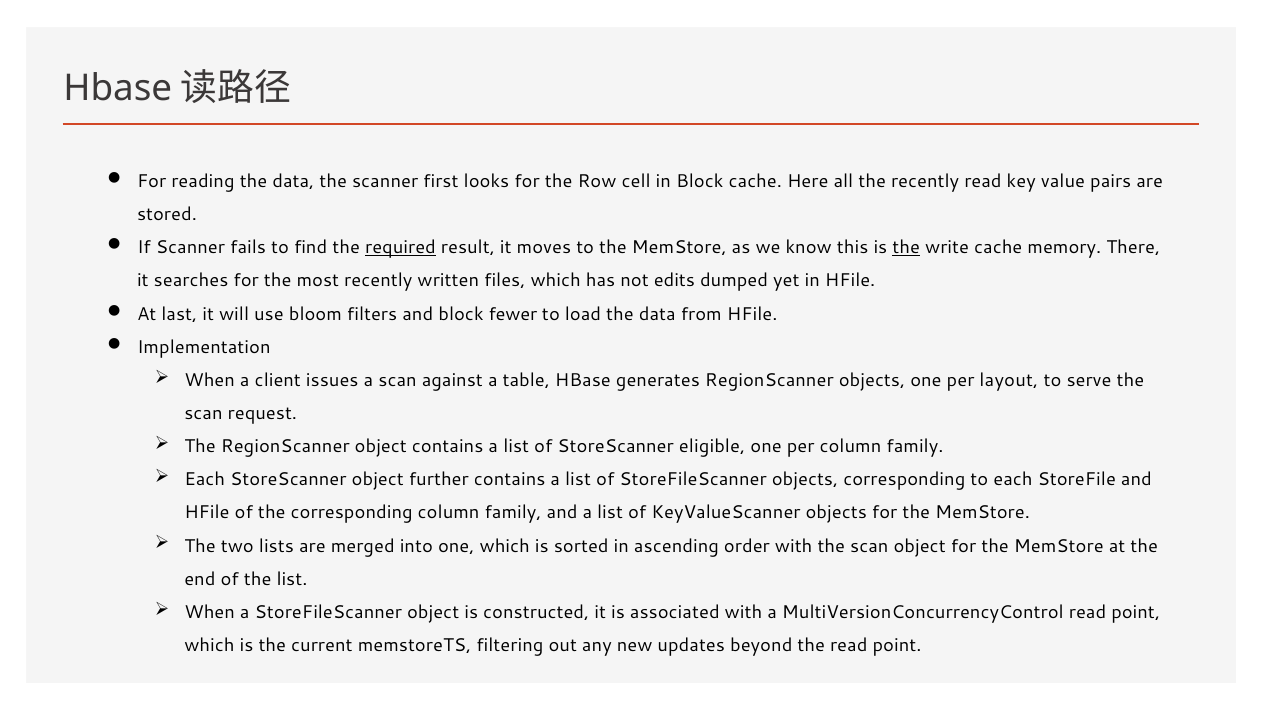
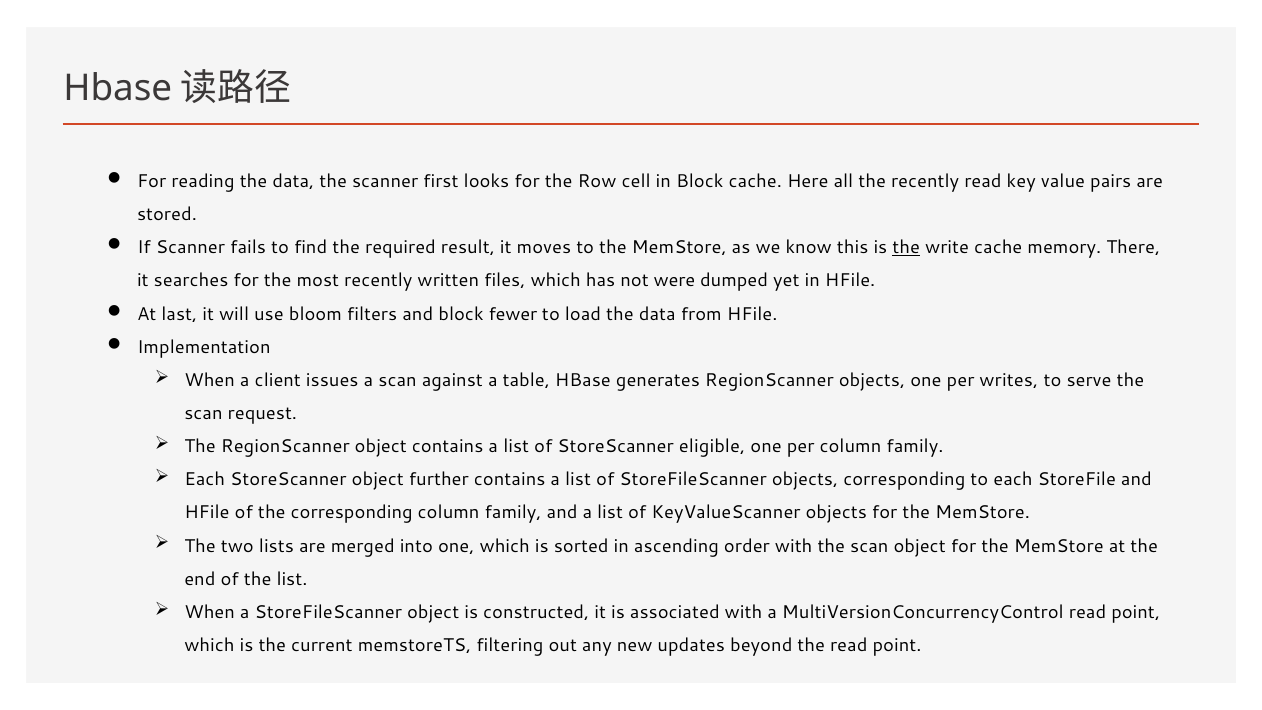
required underline: present -> none
edits: edits -> were
layout: layout -> writes
